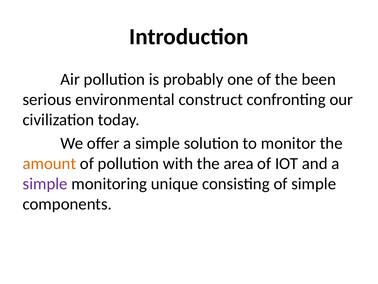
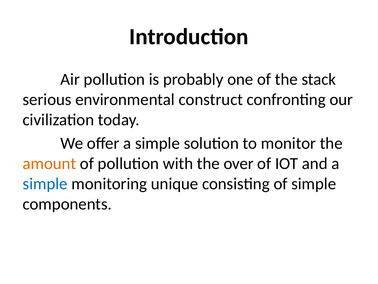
been: been -> stack
area: area -> over
simple at (45, 183) colour: purple -> blue
